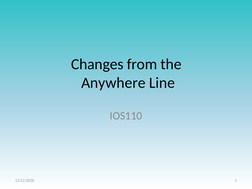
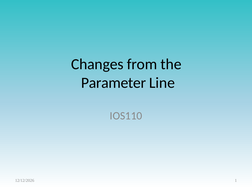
Anywhere: Anywhere -> Parameter
